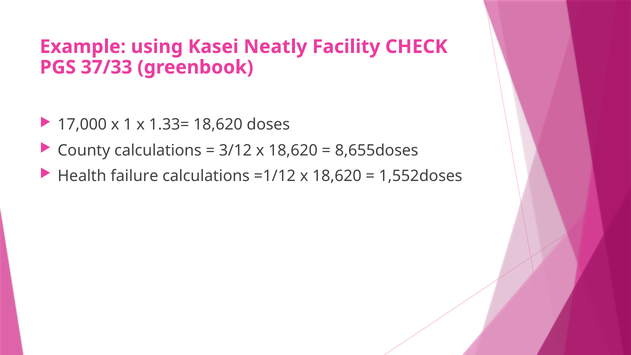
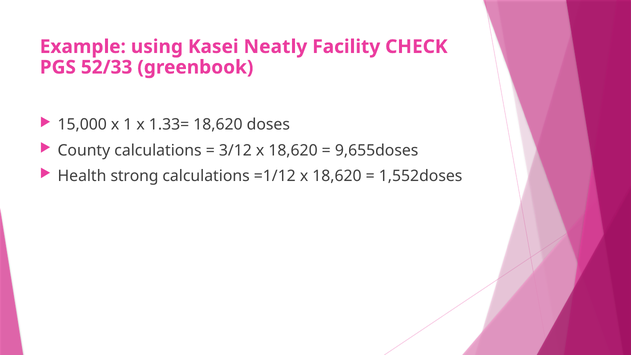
37/33: 37/33 -> 52/33
17,000: 17,000 -> 15,000
8,655doses: 8,655doses -> 9,655doses
failure: failure -> strong
